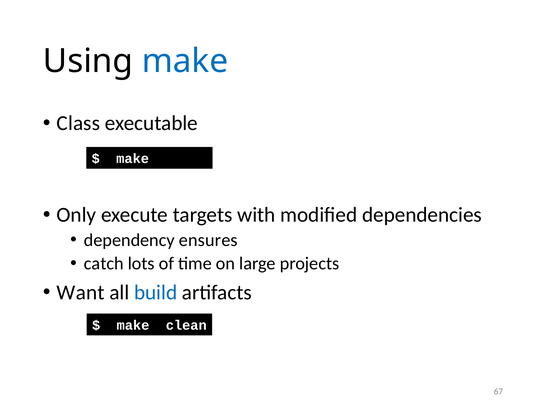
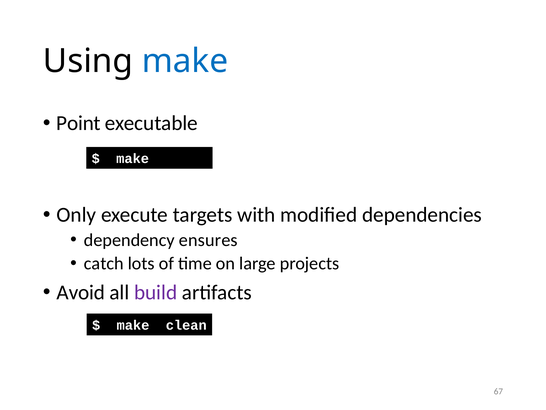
Class: Class -> Point
Want: Want -> Avoid
build colour: blue -> purple
